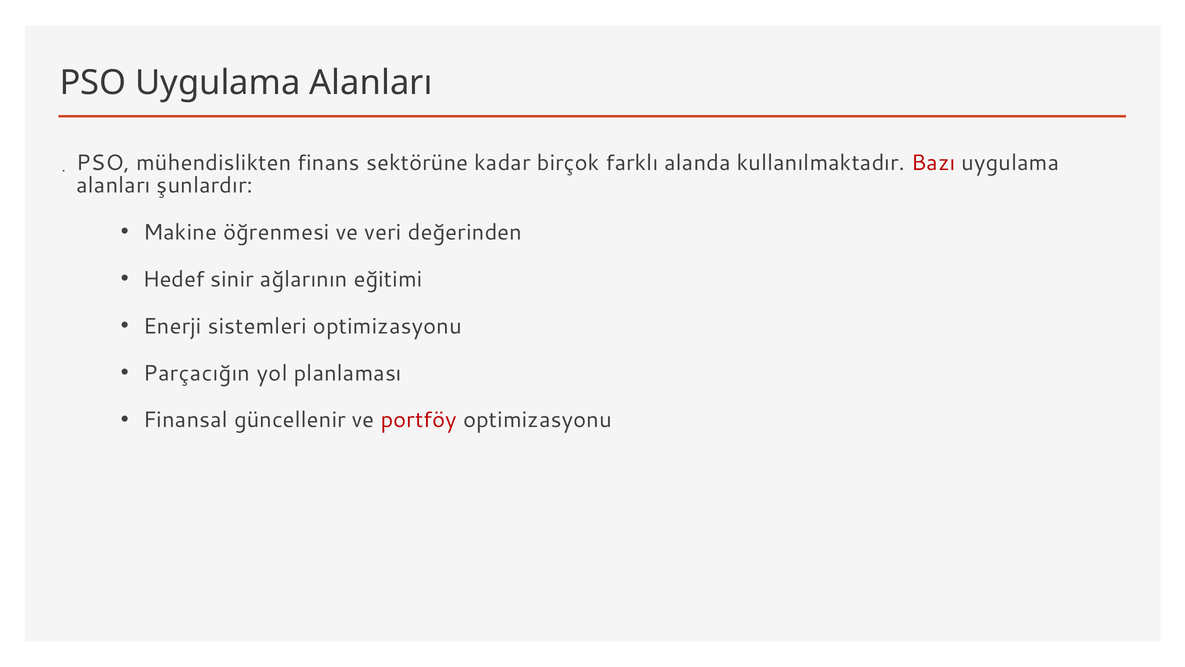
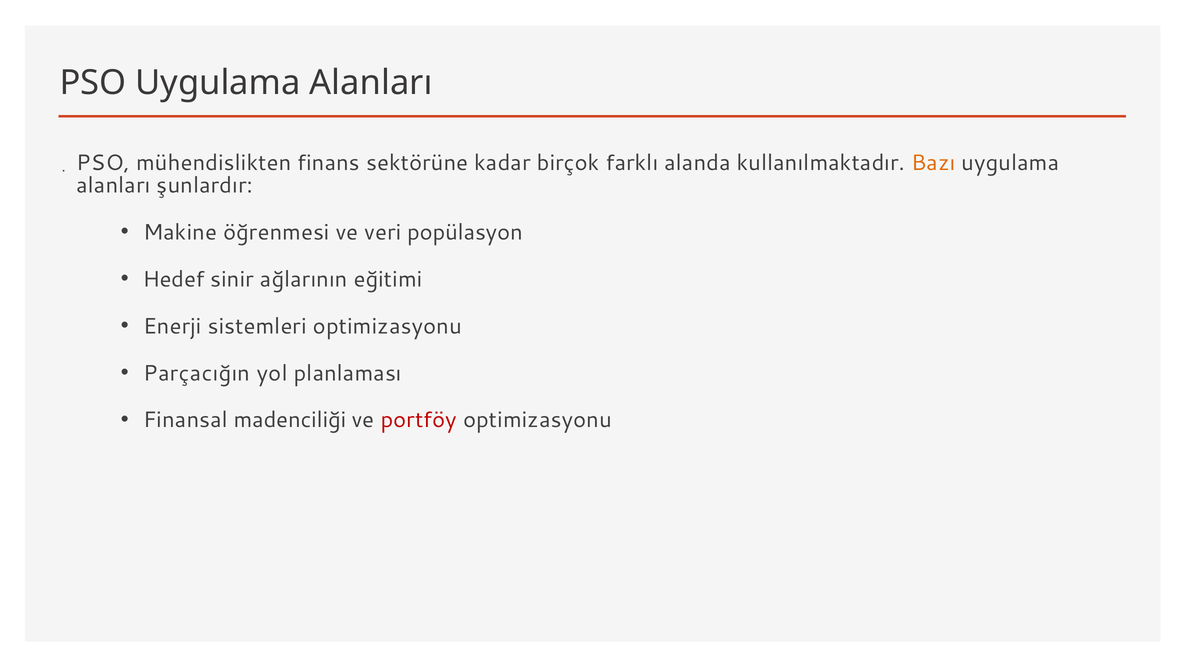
Bazı colour: red -> orange
değerinden: değerinden -> popülasyon
güncellenir: güncellenir -> madenciliği
